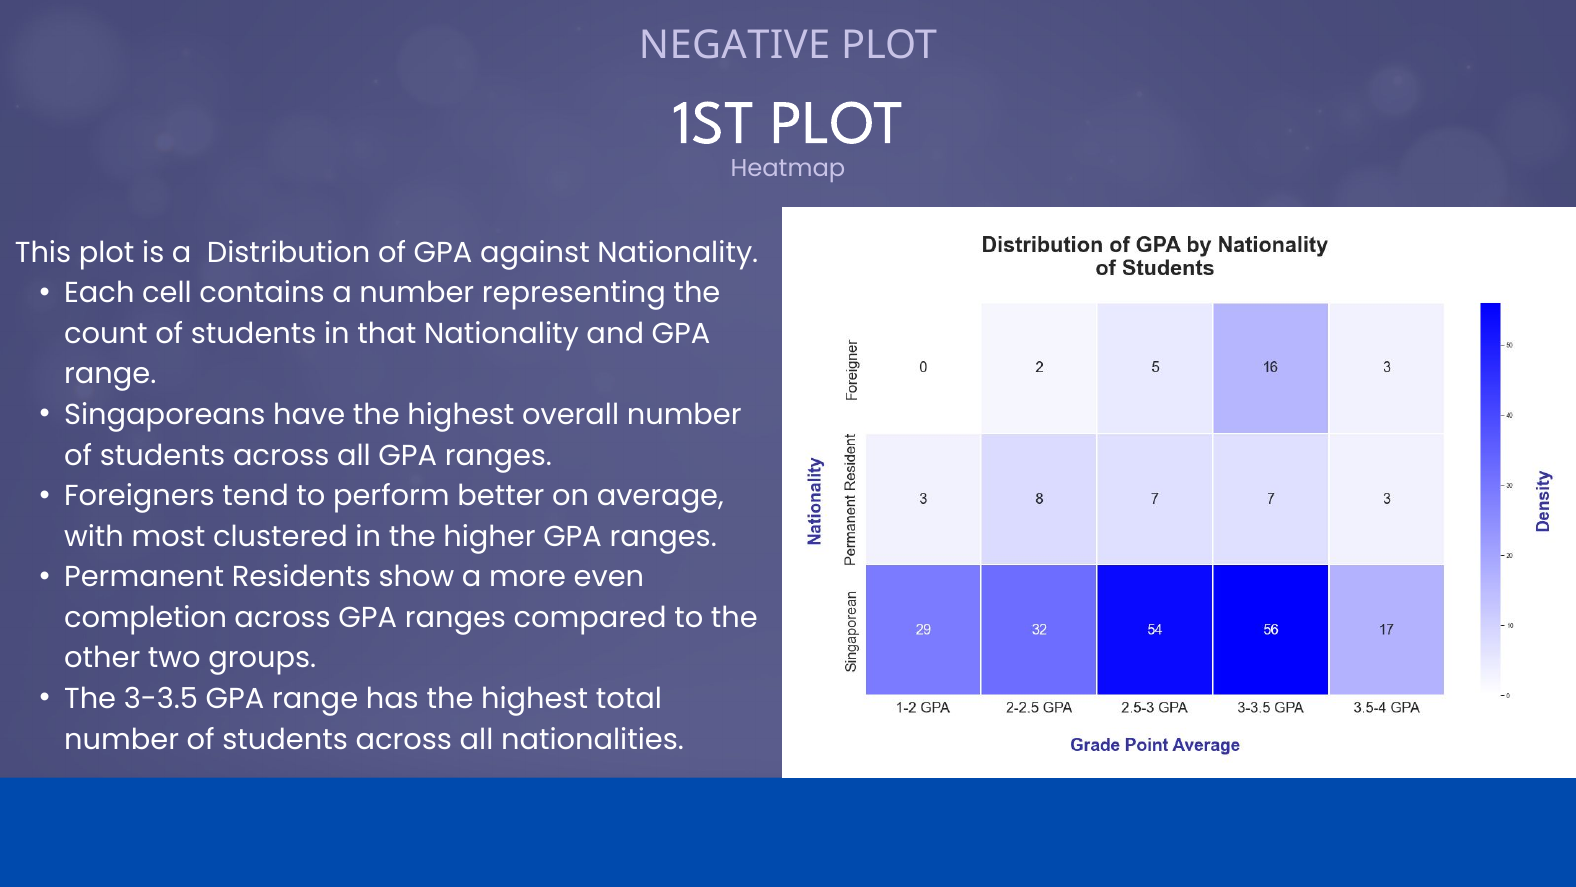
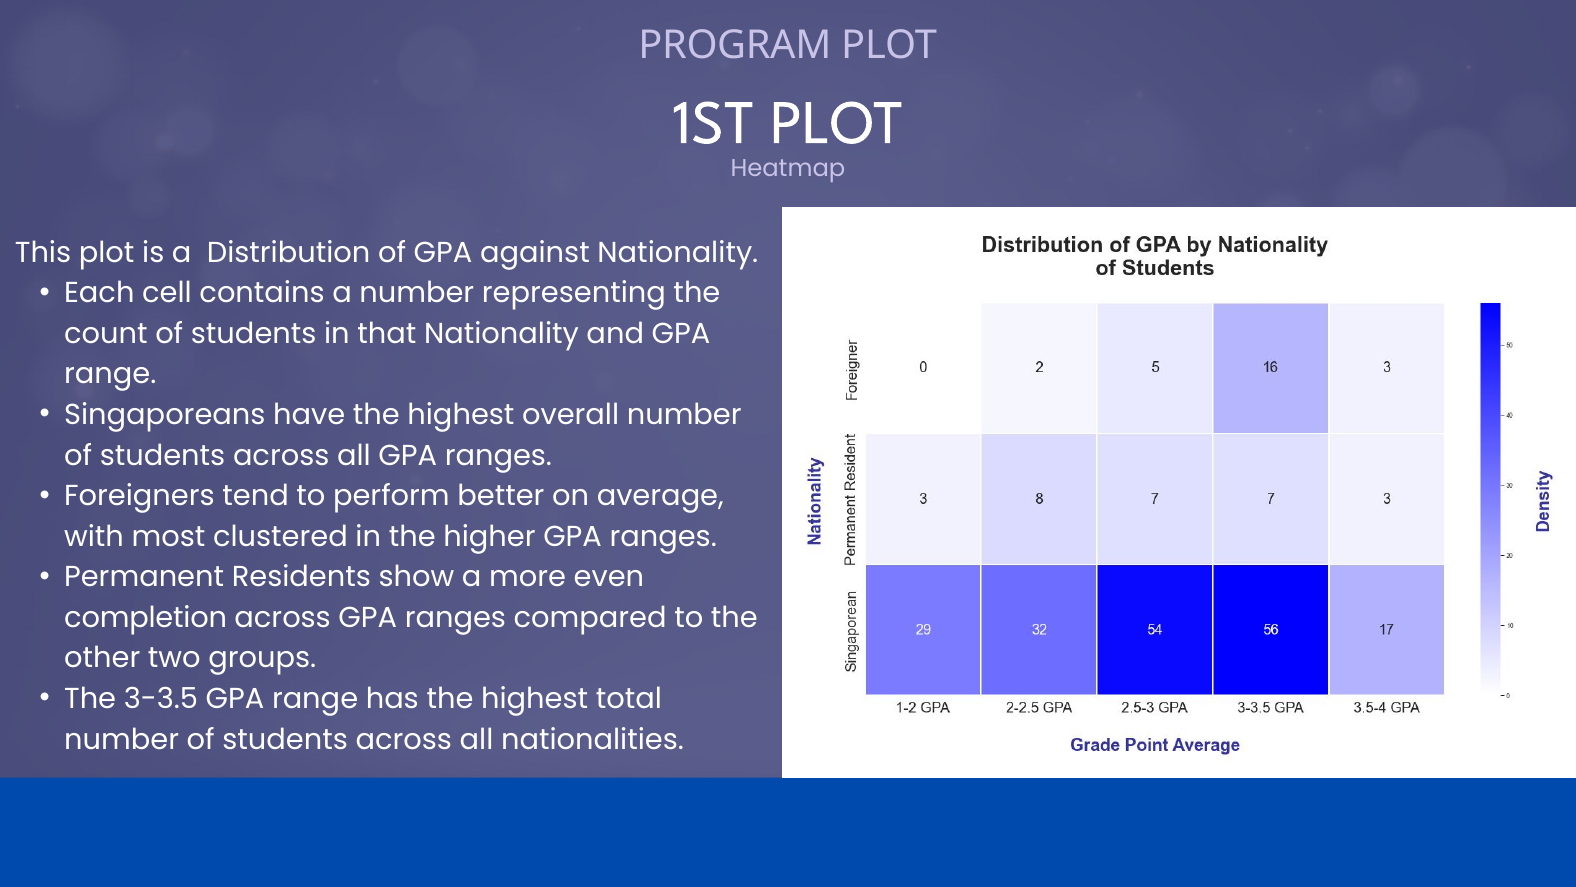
NEGATIVE: NEGATIVE -> PROGRAM
